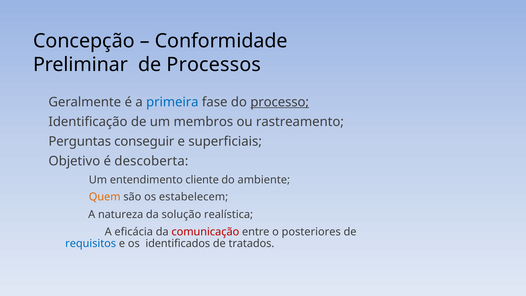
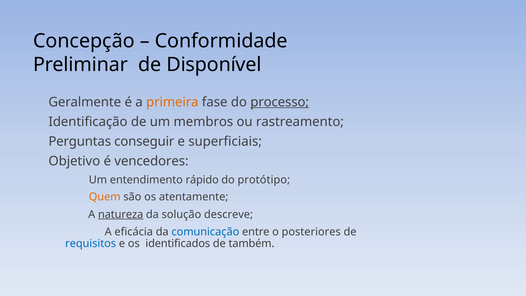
Processos: Processos -> Disponível
primeira colour: blue -> orange
descoberta: descoberta -> vencedores
cliente: cliente -> rápido
ambiente: ambiente -> protótipo
estabelecem: estabelecem -> atentamente
natureza underline: none -> present
realística: realística -> descreve
comunicação colour: red -> blue
tratados: tratados -> também
